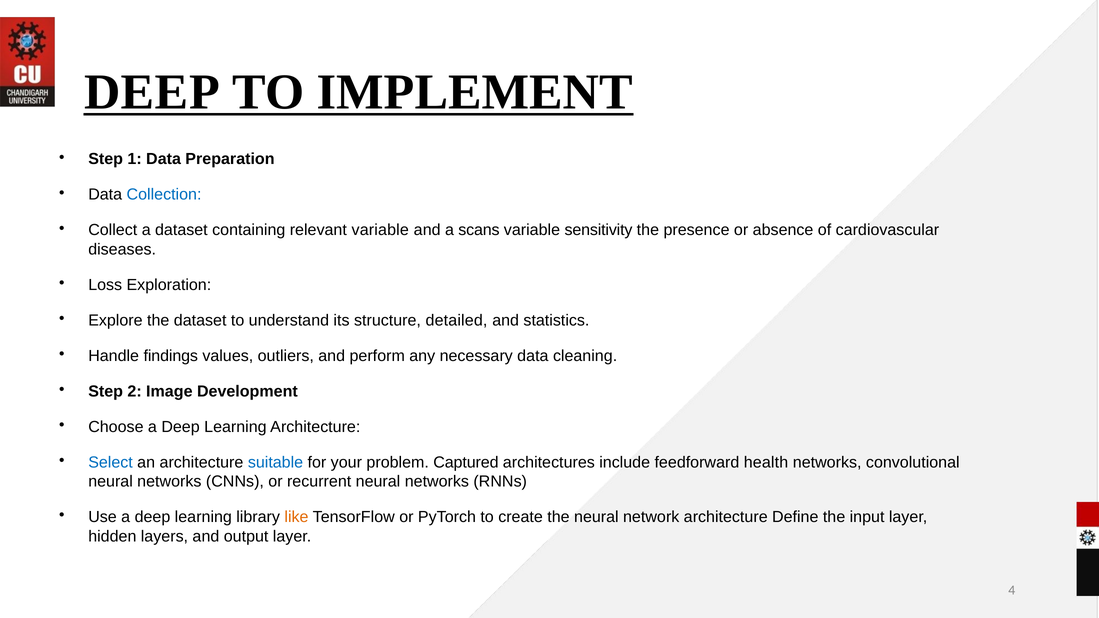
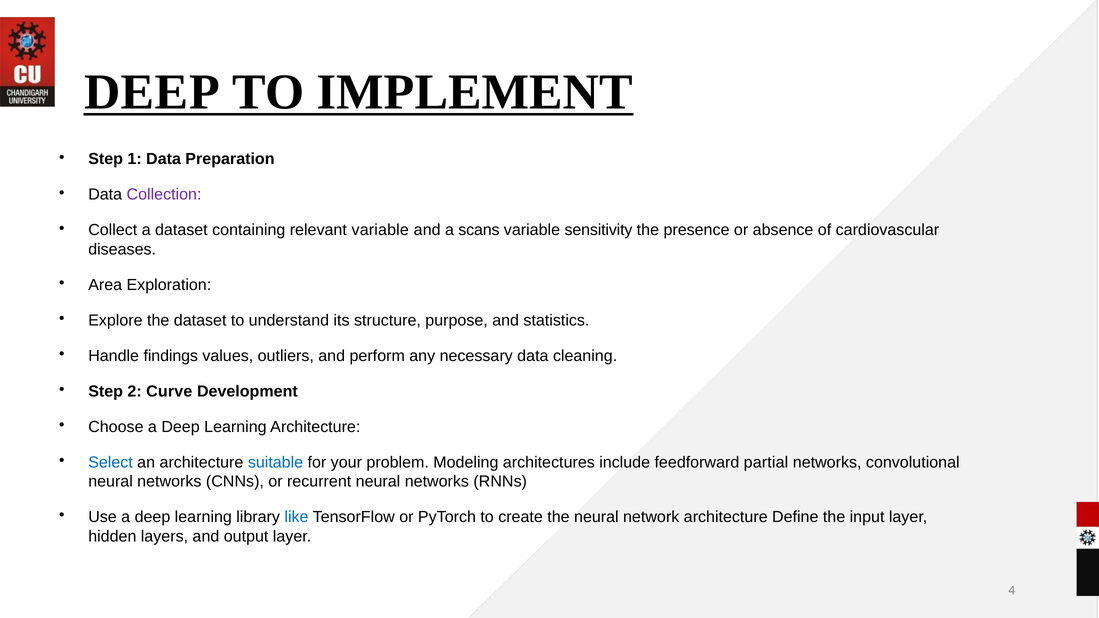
Collection colour: blue -> purple
Loss: Loss -> Area
detailed: detailed -> purpose
Image: Image -> Curve
Captured: Captured -> Modeling
health: health -> partial
like colour: orange -> blue
